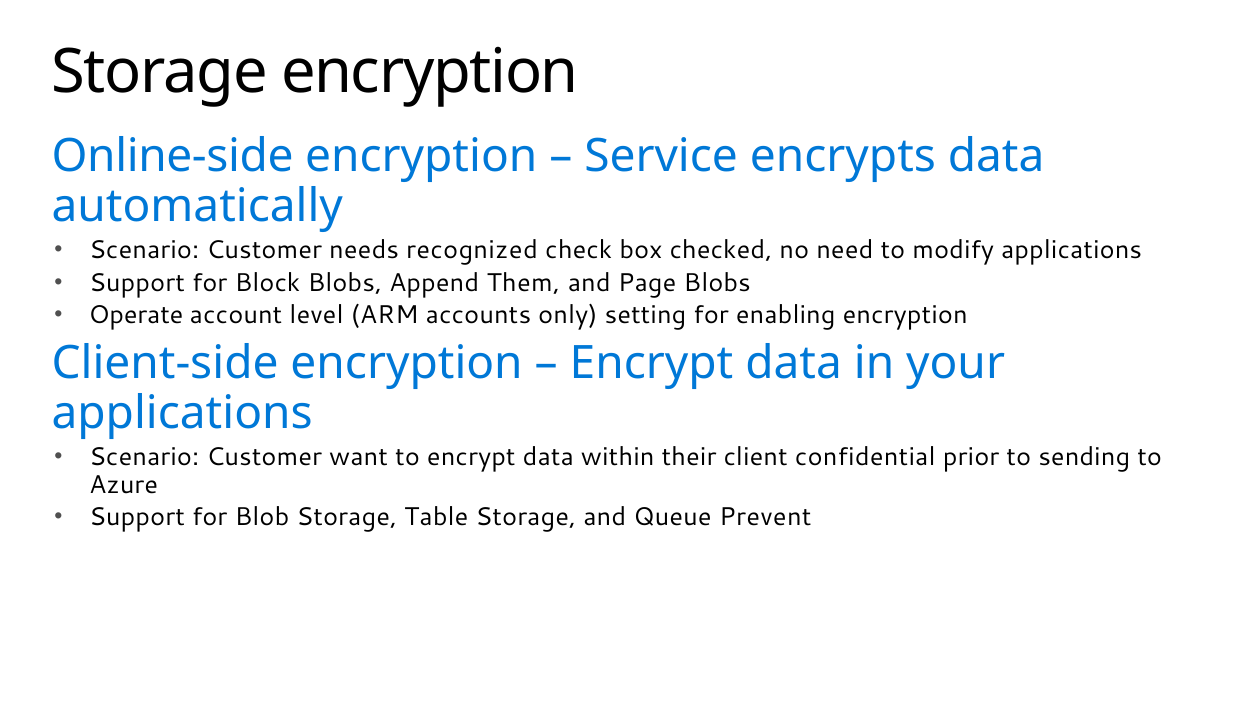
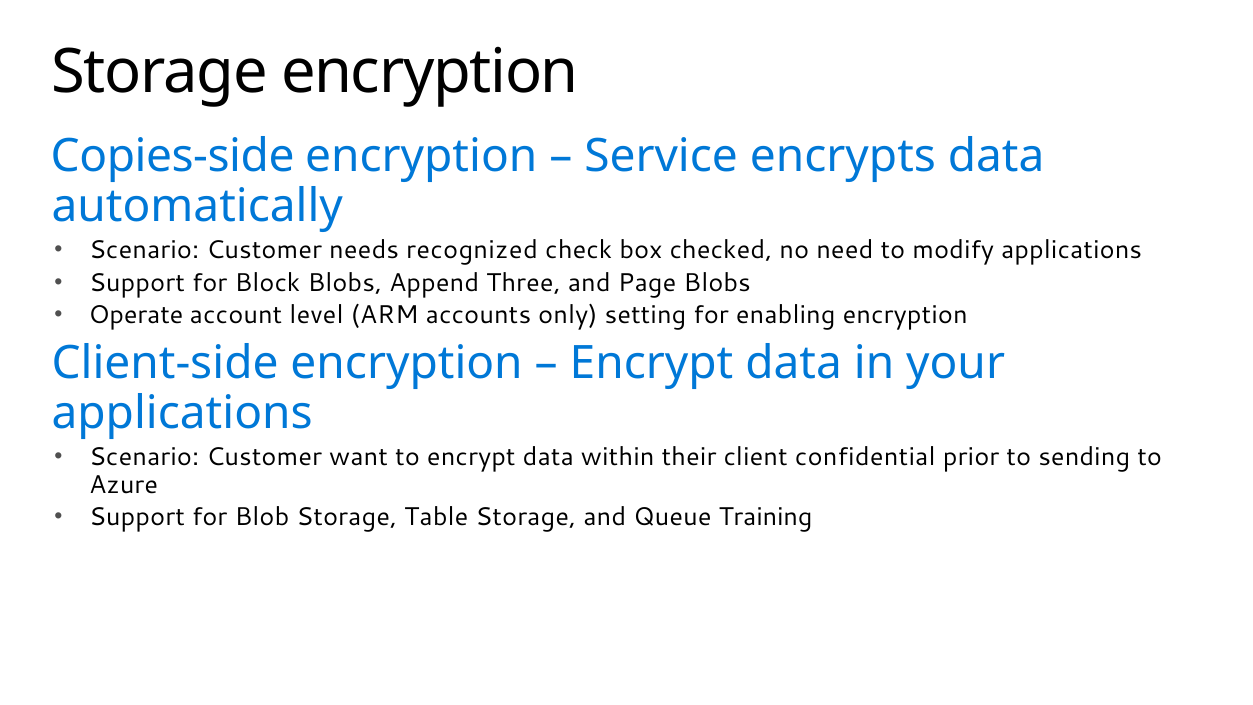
Online-side: Online-side -> Copies-side
Them: Them -> Three
Prevent: Prevent -> Training
